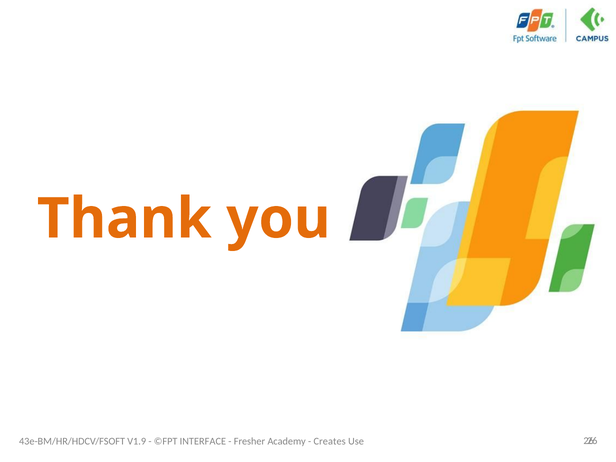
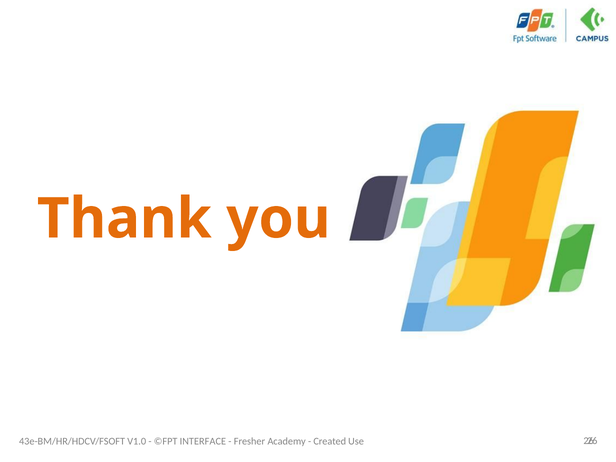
V1.9: V1.9 -> V1.0
Creates: Creates -> Created
